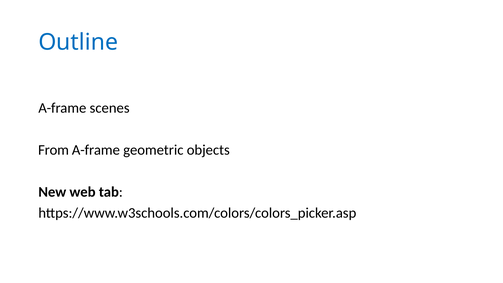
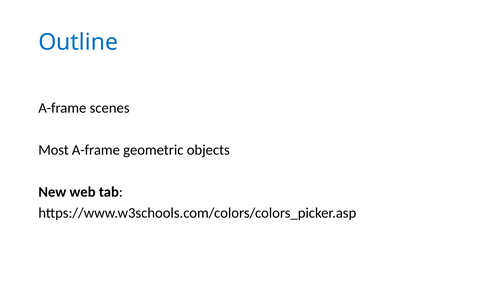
From: From -> Most
